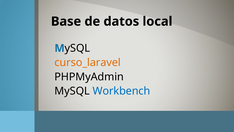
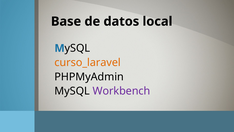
Workbench colour: blue -> purple
